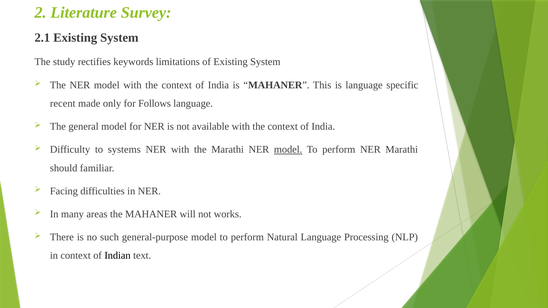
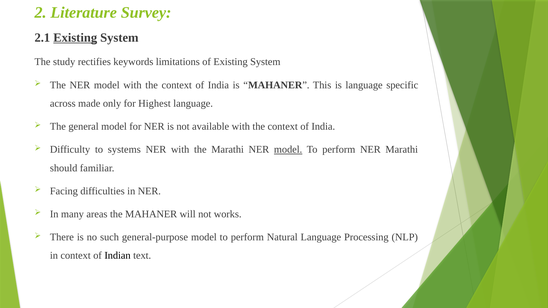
Existing at (75, 38) underline: none -> present
recent: recent -> across
Follows: Follows -> Highest
